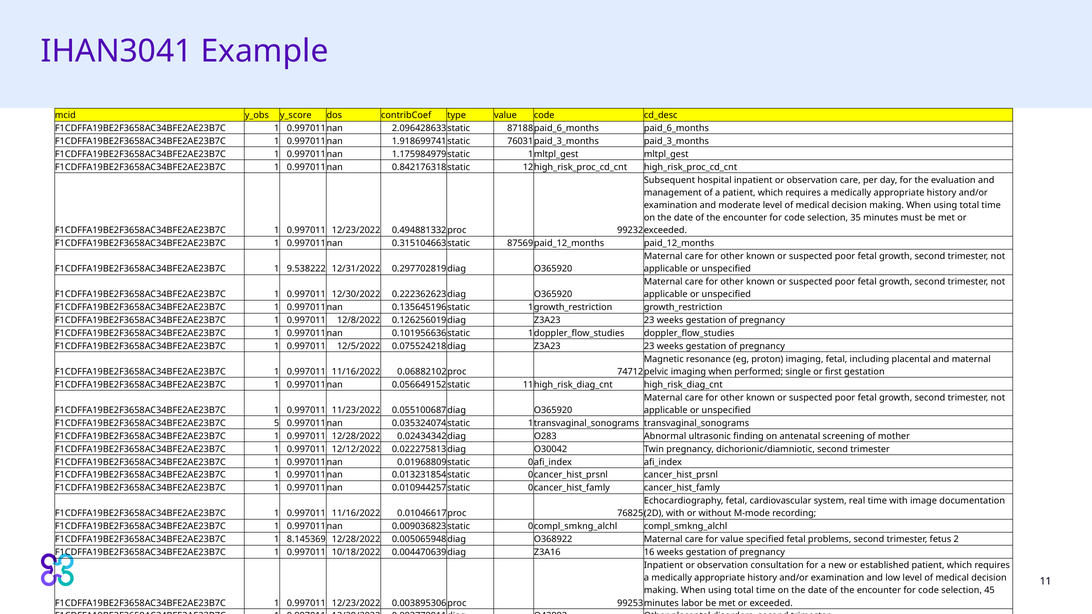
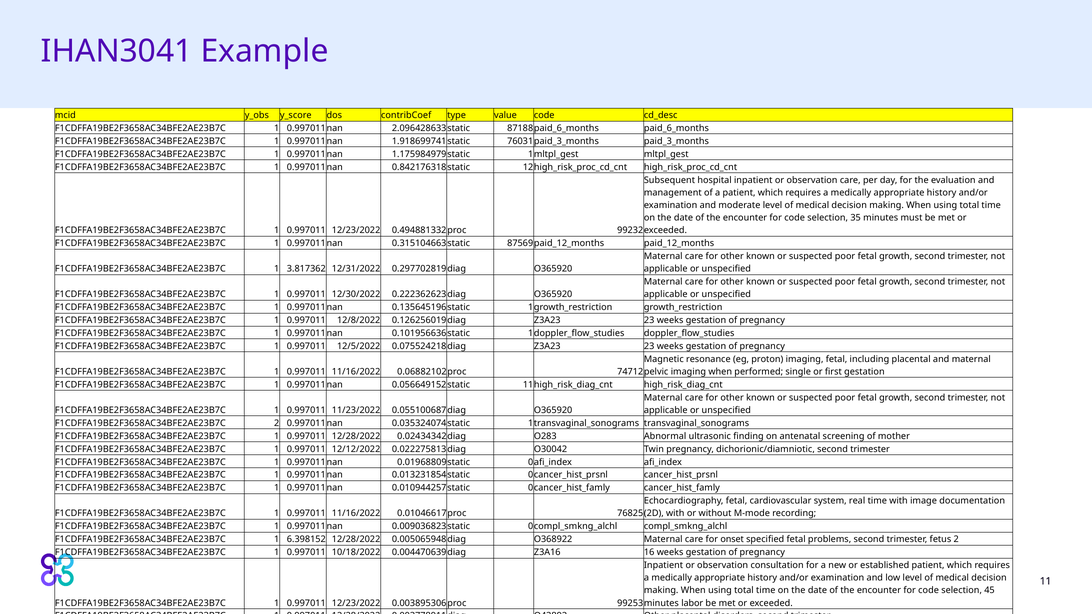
9.538222: 9.538222 -> 3.817362
F1CDFFA19BE2F3658AC34BFE2AE23B7C 5: 5 -> 2
8.145369: 8.145369 -> 6.398152
for value: value -> onset
